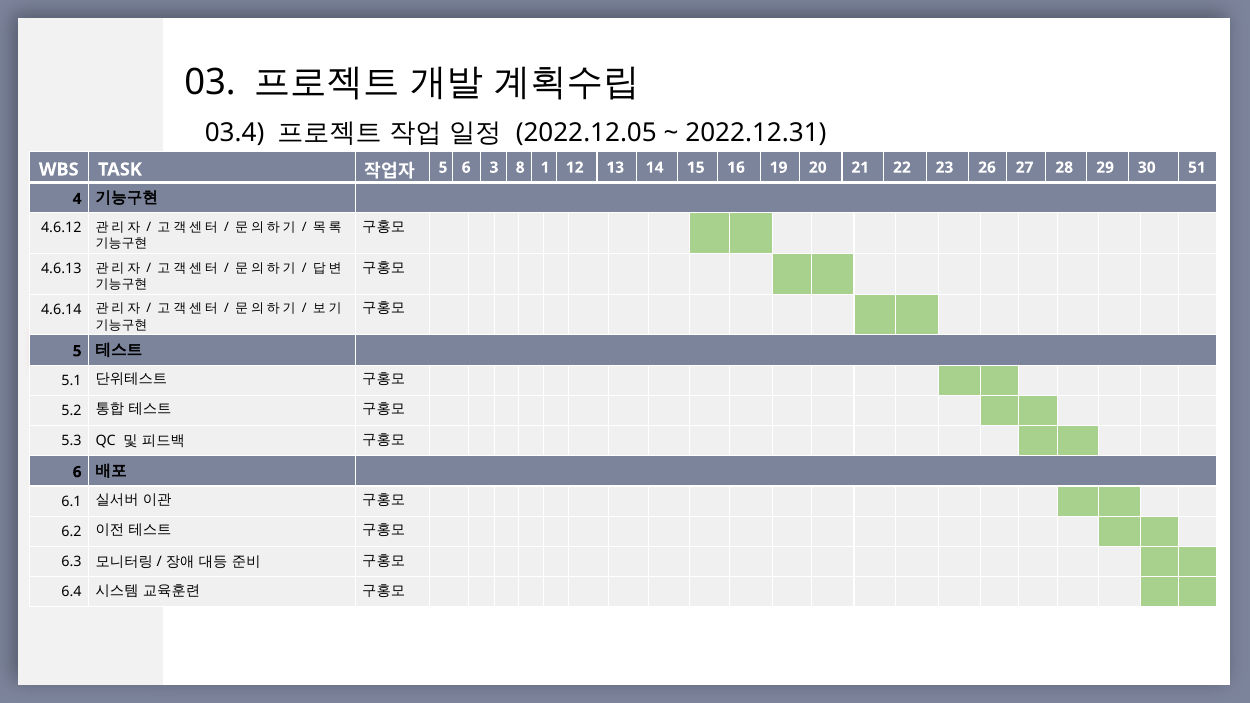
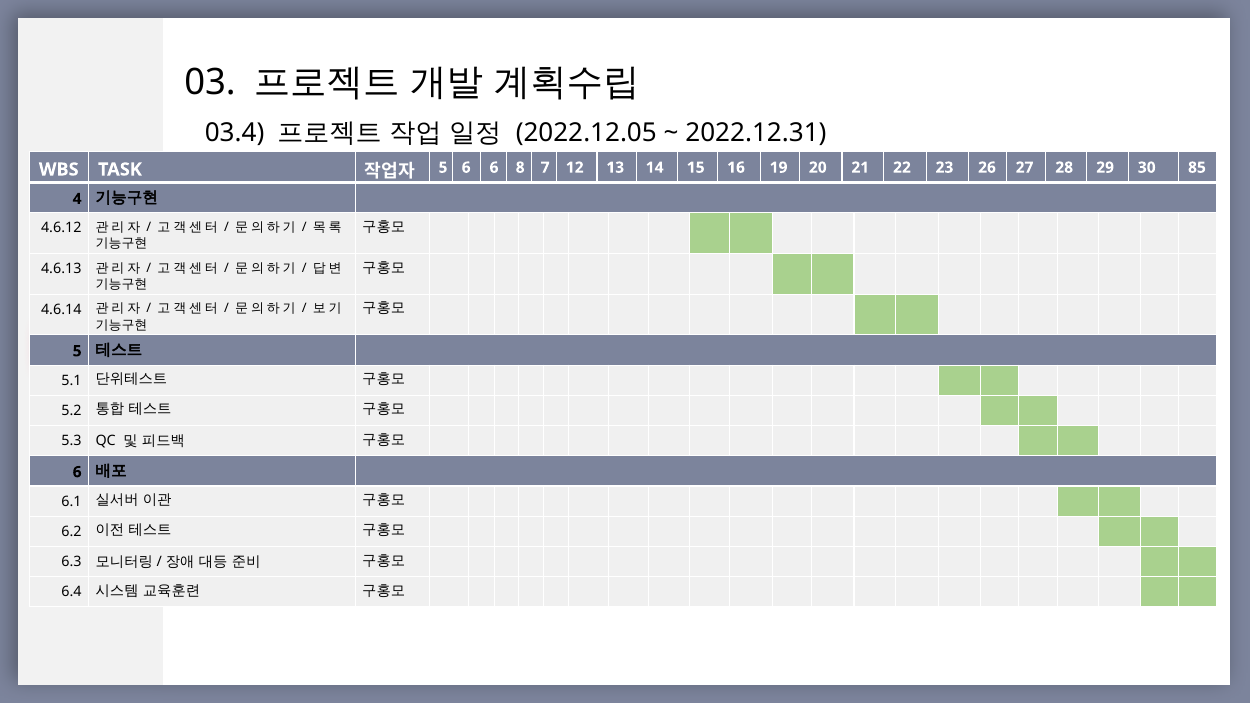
6 3: 3 -> 6
1: 1 -> 7
51: 51 -> 85
